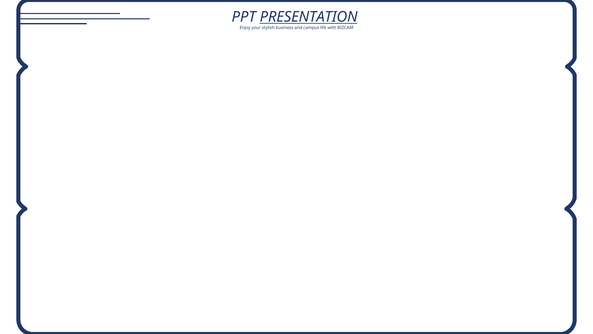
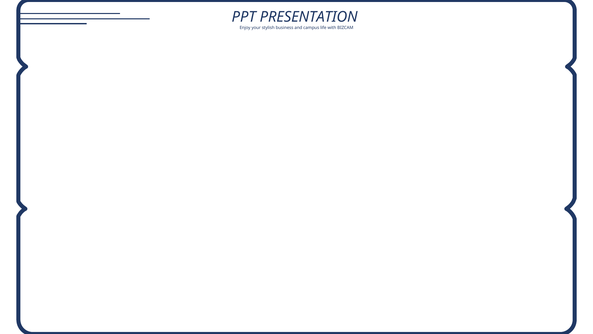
PRESENTATION underline: present -> none
